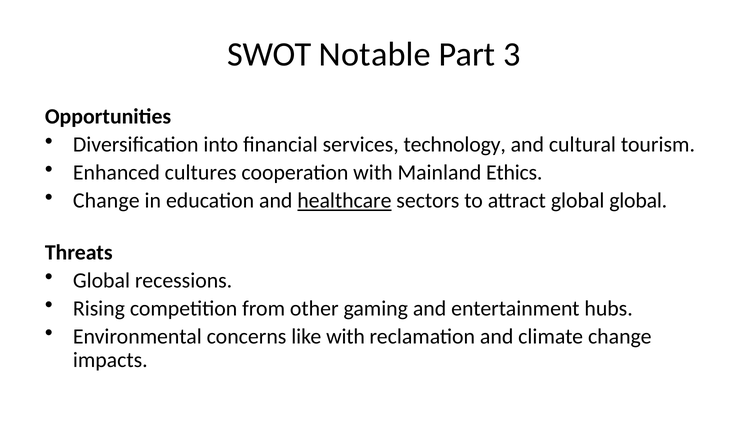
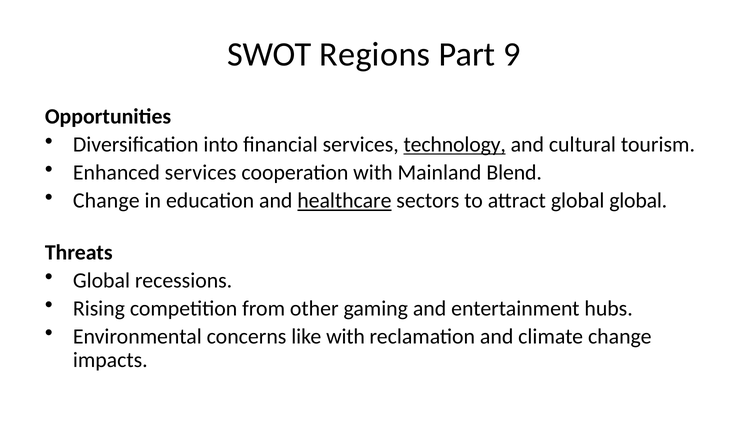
Notable: Notable -> Regions
3: 3 -> 9
technology underline: none -> present
Enhanced cultures: cultures -> services
Ethics: Ethics -> Blend
